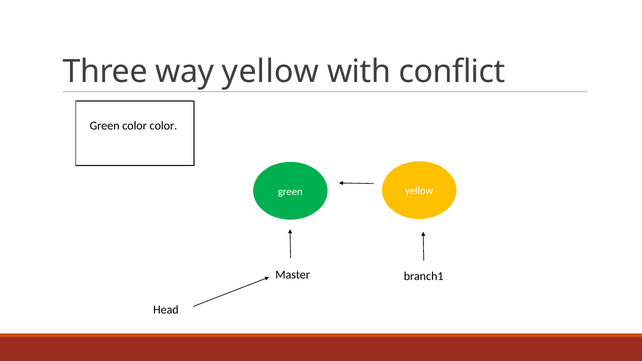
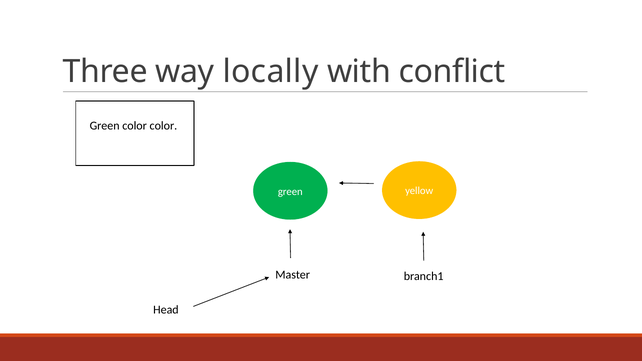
way yellow: yellow -> locally
